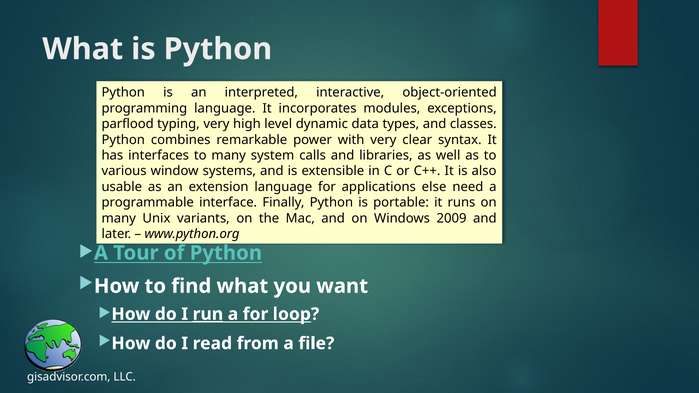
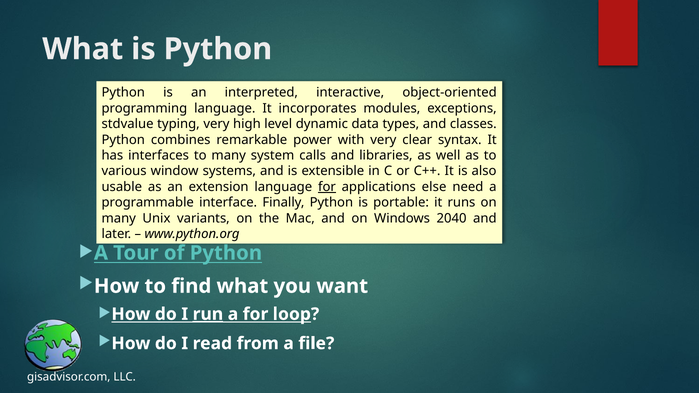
parflood: parflood -> stdvalue
for at (327, 187) underline: none -> present
2009: 2009 -> 2040
